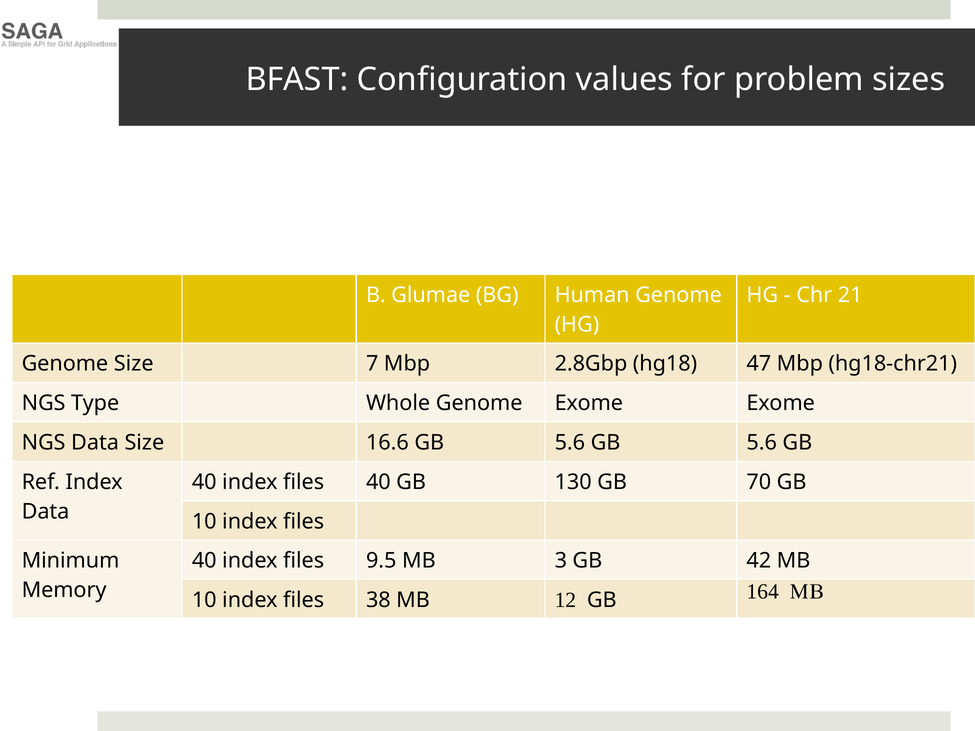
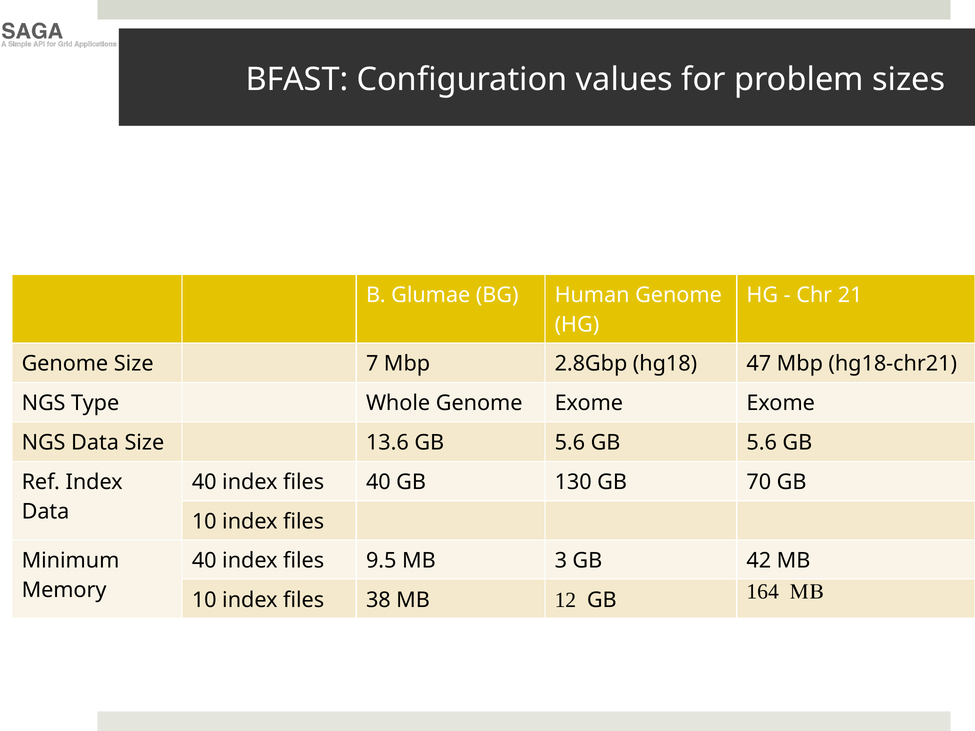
16.6: 16.6 -> 13.6
